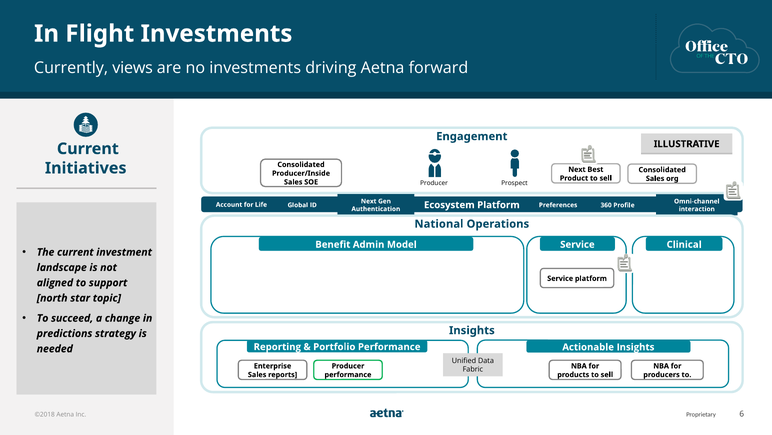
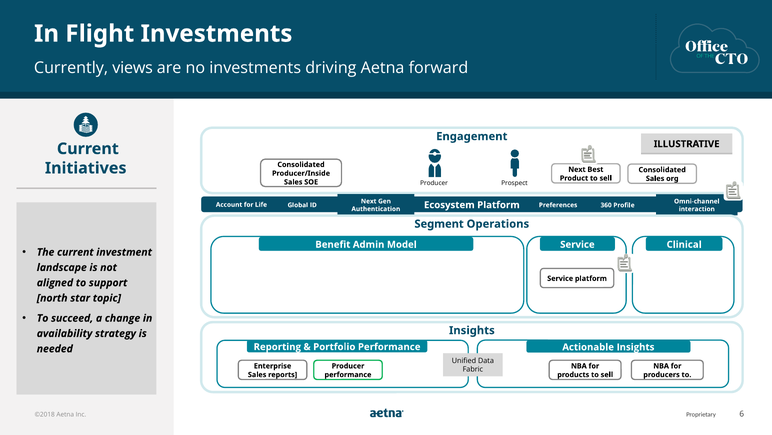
National: National -> Segment
predictions: predictions -> availability
